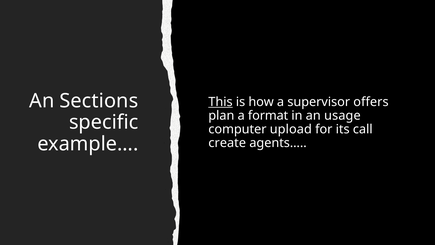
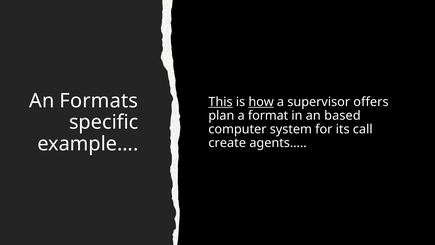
Sections: Sections -> Formats
how underline: none -> present
usage: usage -> based
upload: upload -> system
